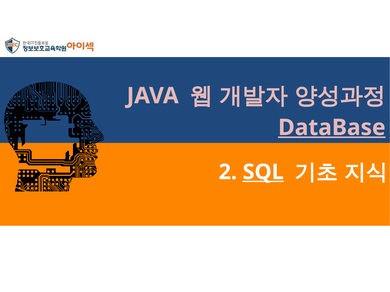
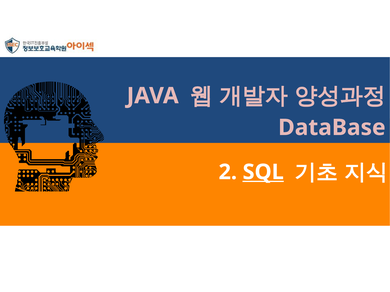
DataBase underline: present -> none
